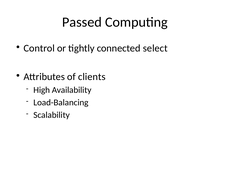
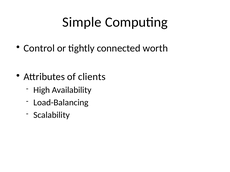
Passed: Passed -> Simple
select: select -> worth
